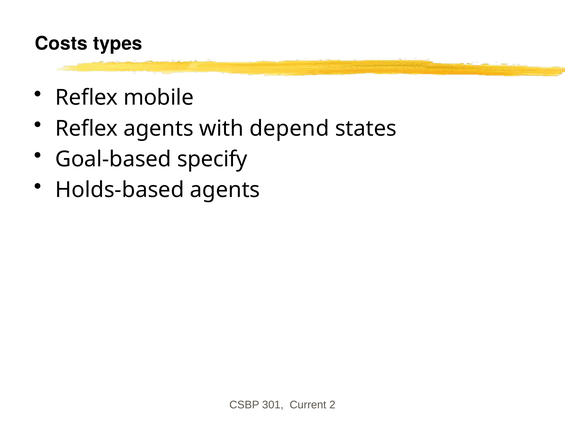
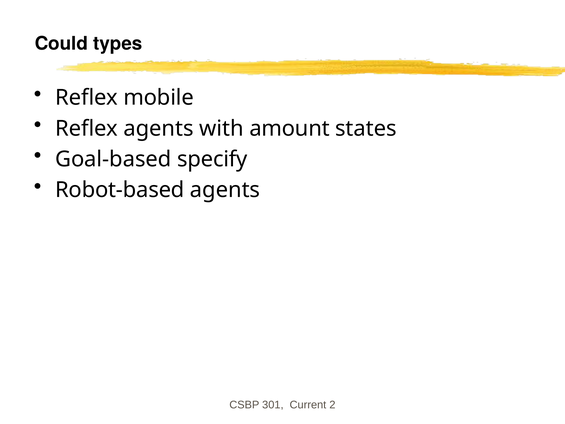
Costs: Costs -> Could
depend: depend -> amount
Holds-based: Holds-based -> Robot-based
